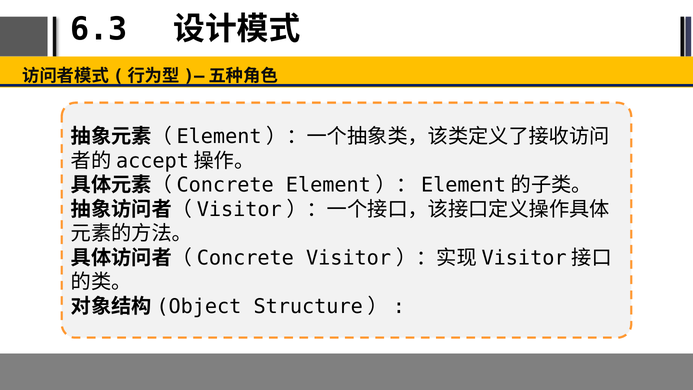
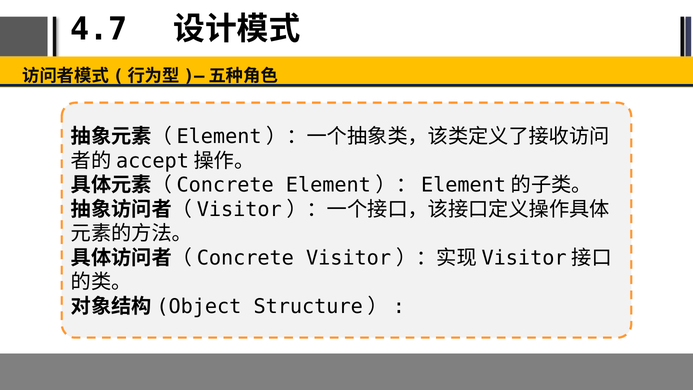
6.3: 6.3 -> 4.7
